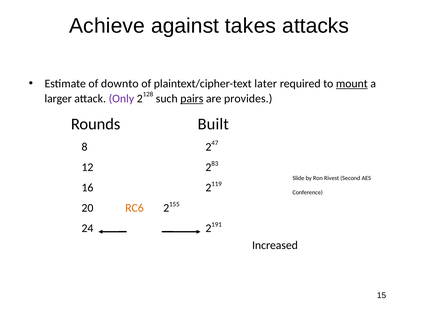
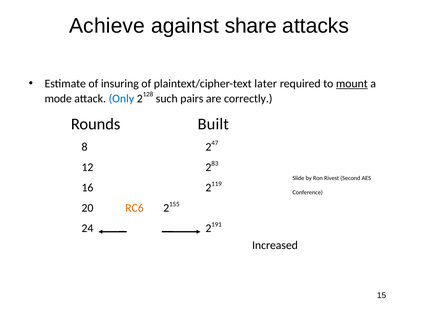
takes: takes -> share
downto: downto -> insuring
larger: larger -> mode
Only colour: purple -> blue
pairs underline: present -> none
provides: provides -> correctly
